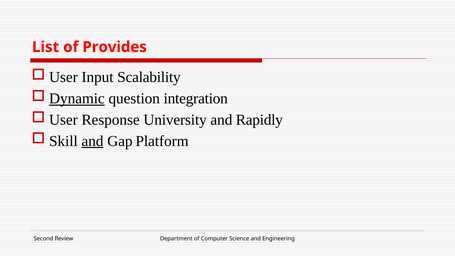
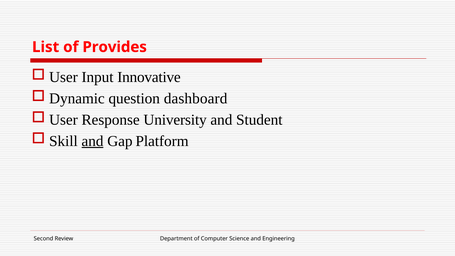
Scalability: Scalability -> Innovative
Dynamic underline: present -> none
integration: integration -> dashboard
Rapidly: Rapidly -> Student
